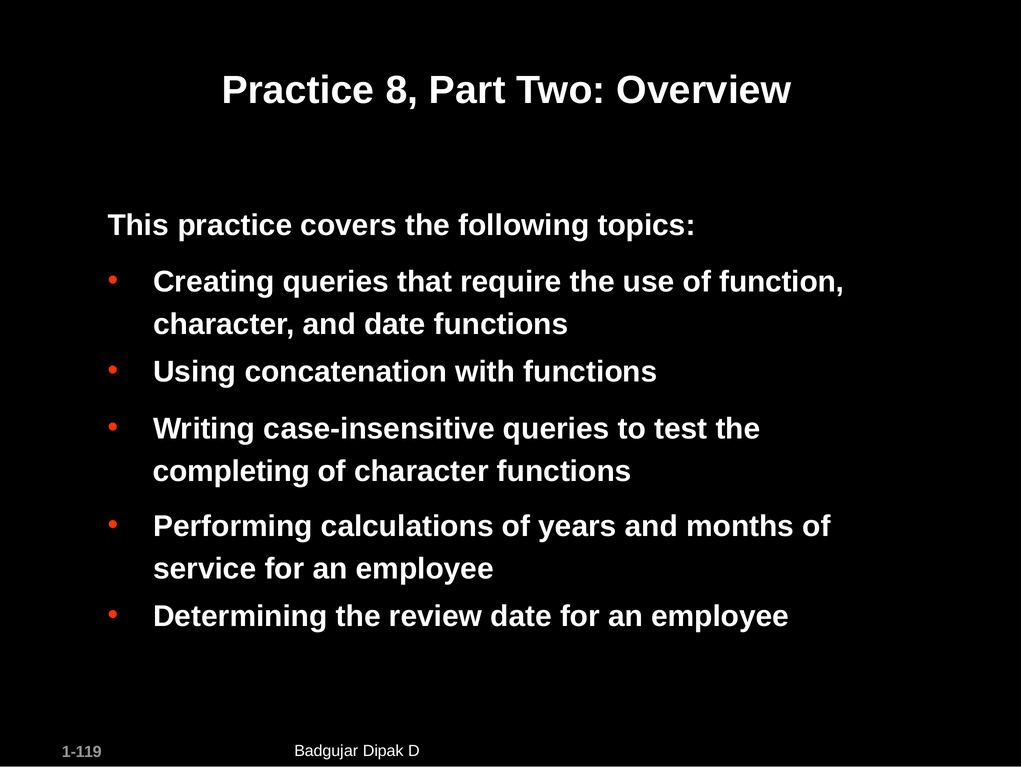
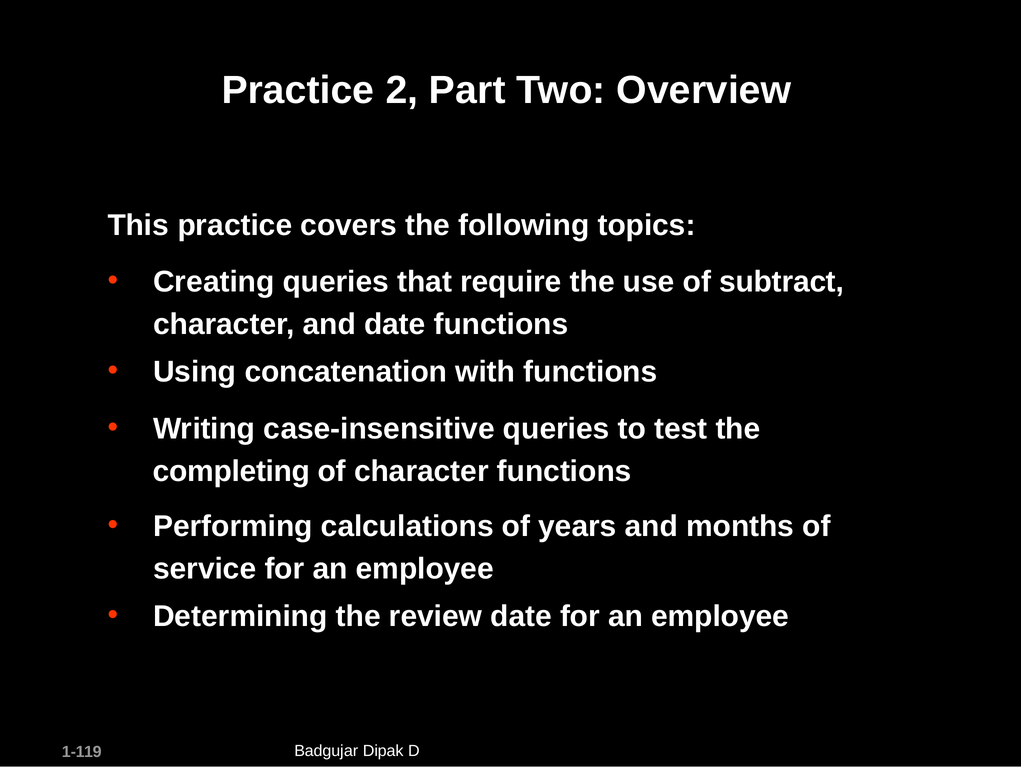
8: 8 -> 2
function: function -> subtract
